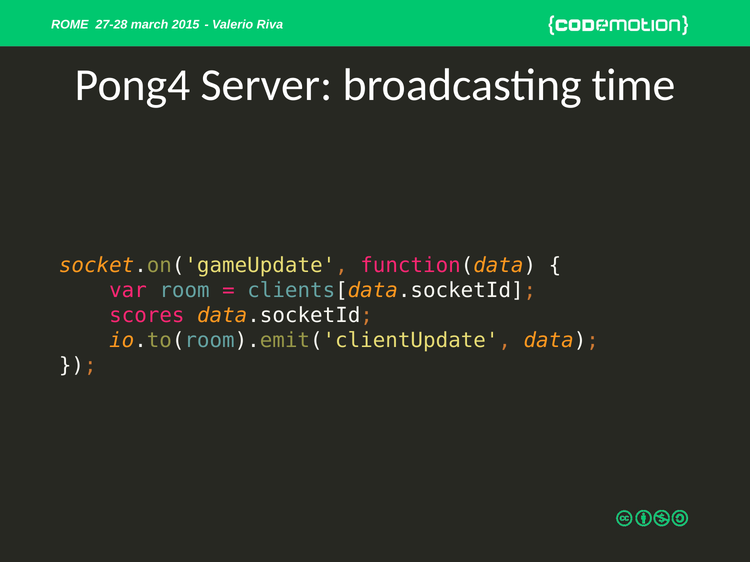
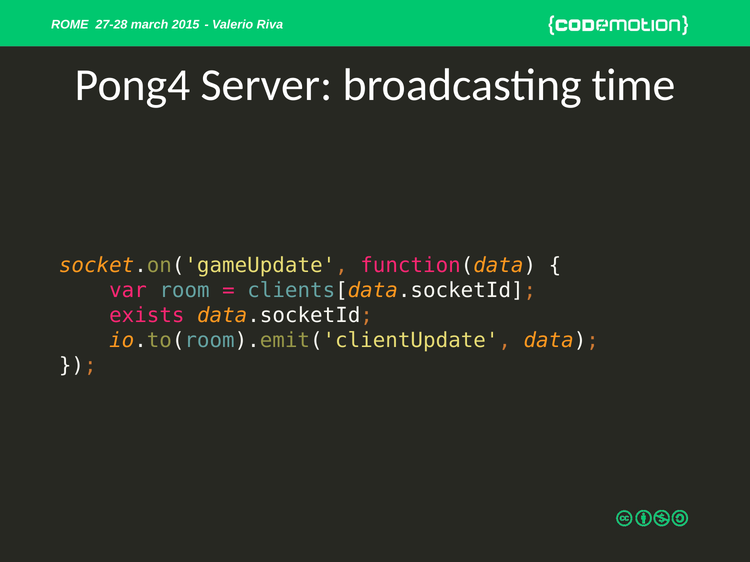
scores: scores -> exists
